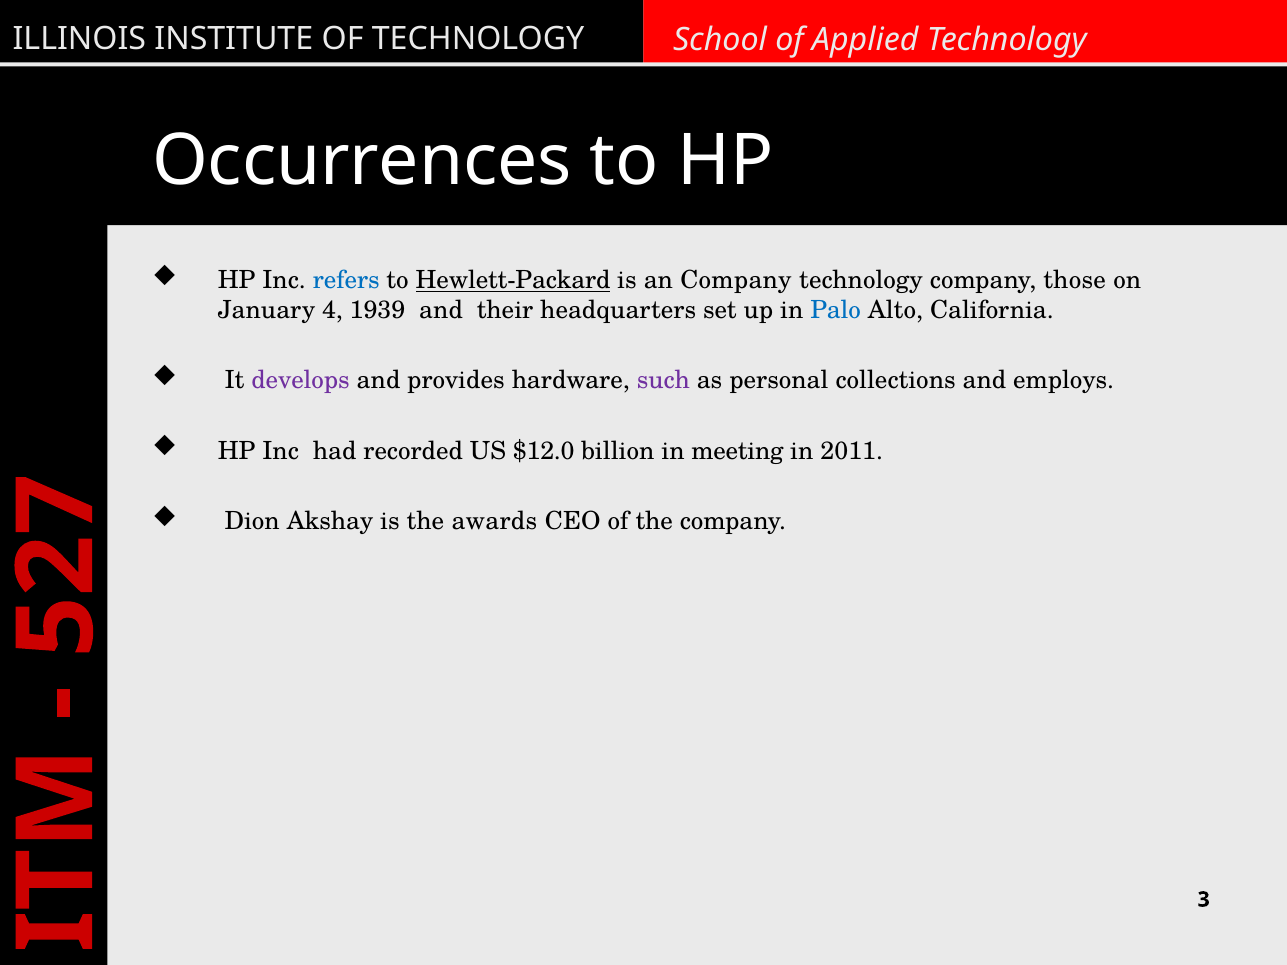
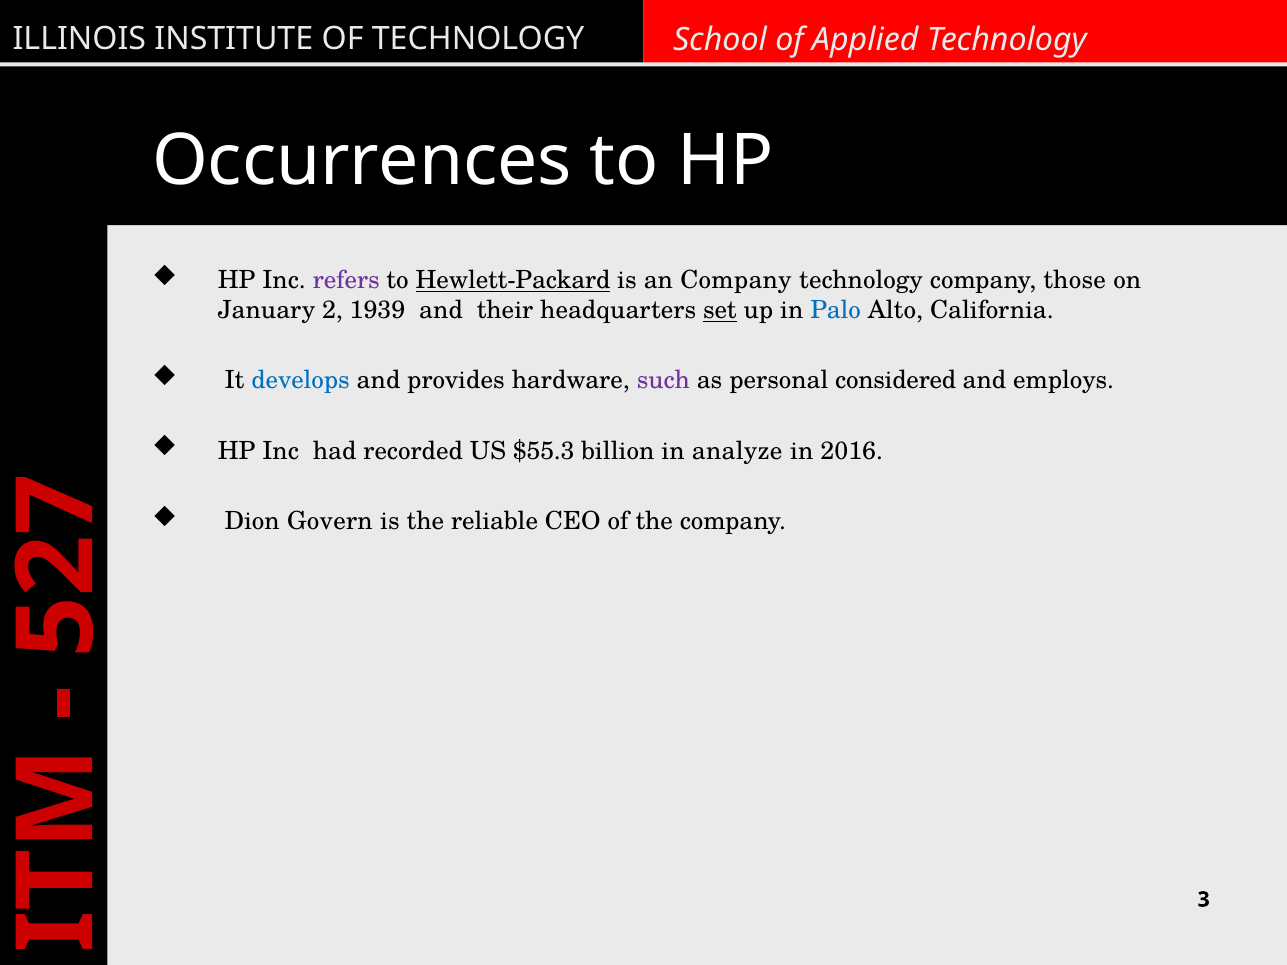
refers colour: blue -> purple
January 4: 4 -> 2
set underline: none -> present
develops colour: purple -> blue
collections: collections -> considered
$12.0: $12.0 -> $55.3
meeting: meeting -> analyze
2011: 2011 -> 2016
Akshay: Akshay -> Govern
awards: awards -> reliable
